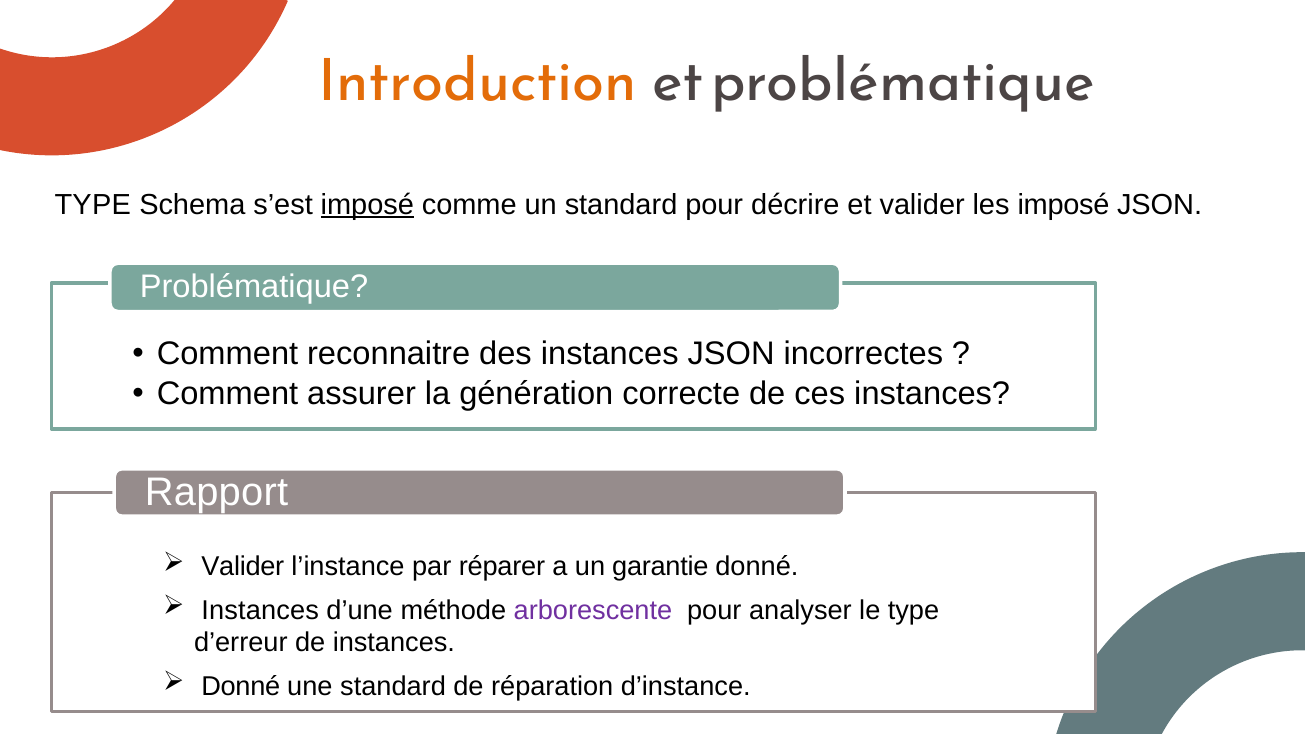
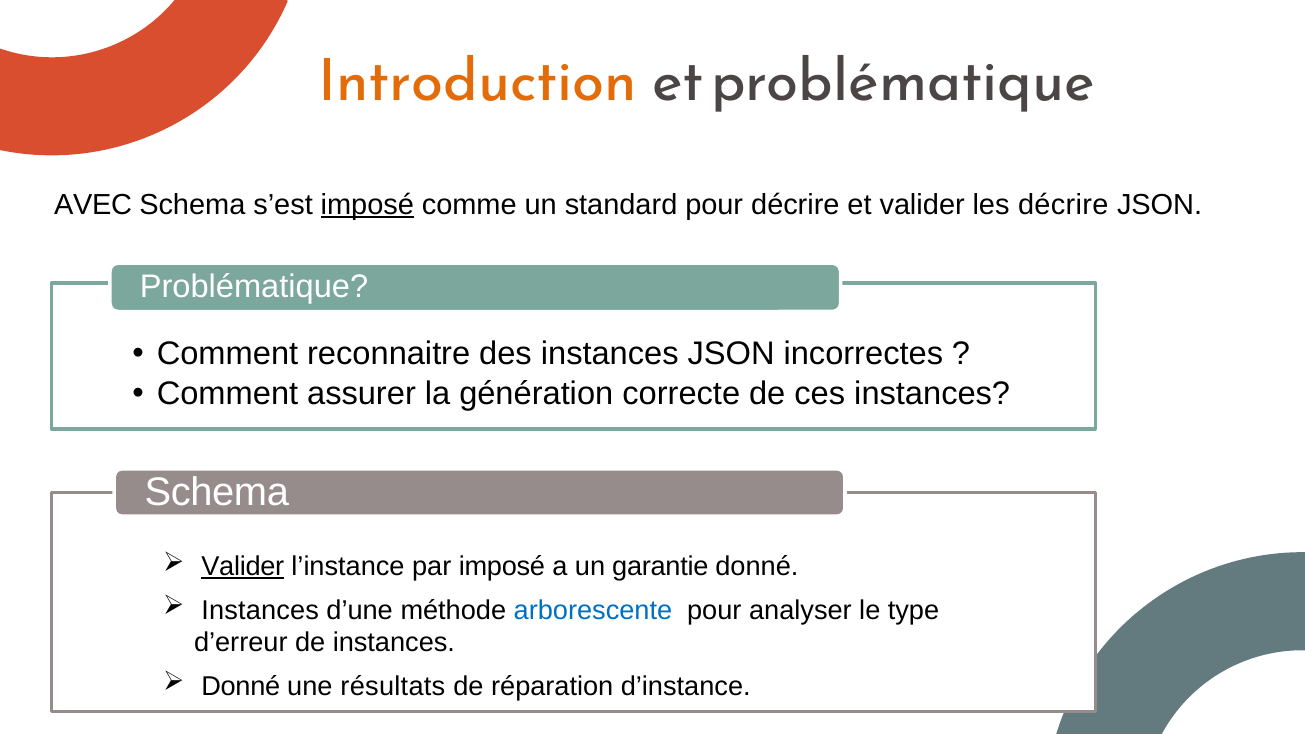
TYPE at (93, 205): TYPE -> AVEC
les imposé: imposé -> décrire
Rapport at (216, 492): Rapport -> Schema
Valider at (243, 567) underline: none -> present
par réparer: réparer -> imposé
arborescente colour: purple -> blue
une standard: standard -> résultats
